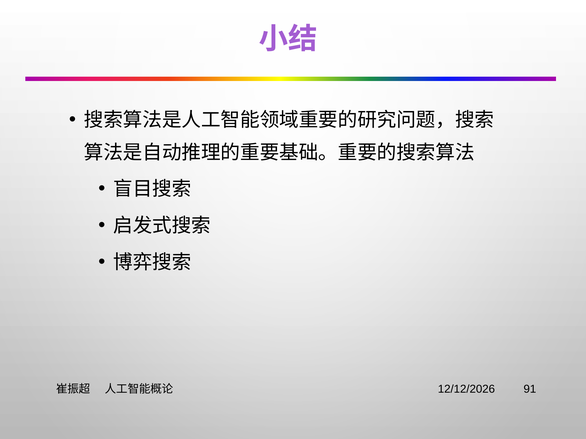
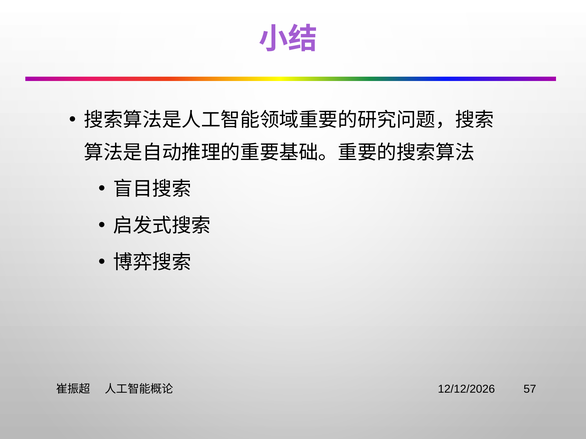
91: 91 -> 57
